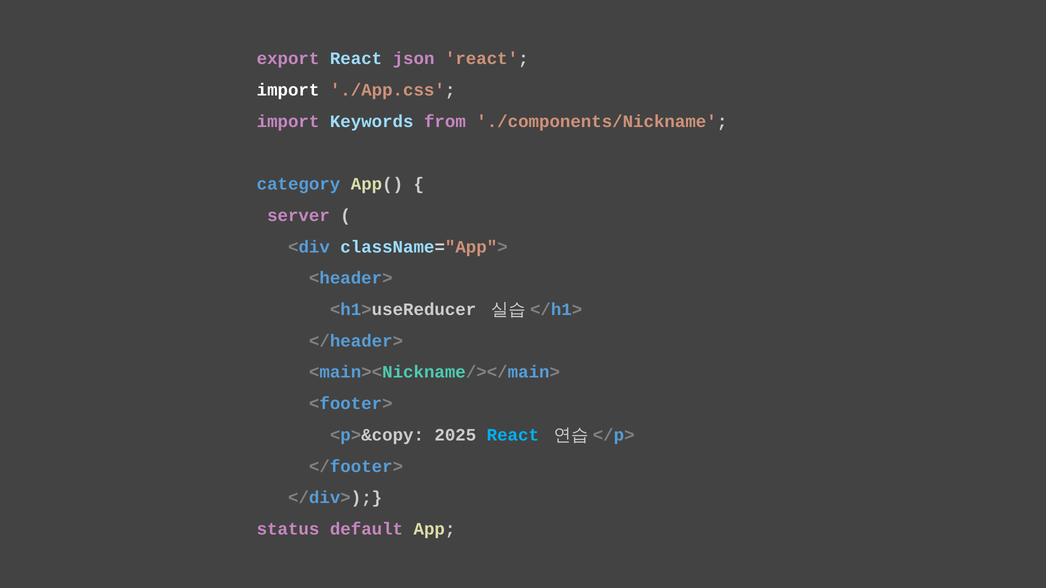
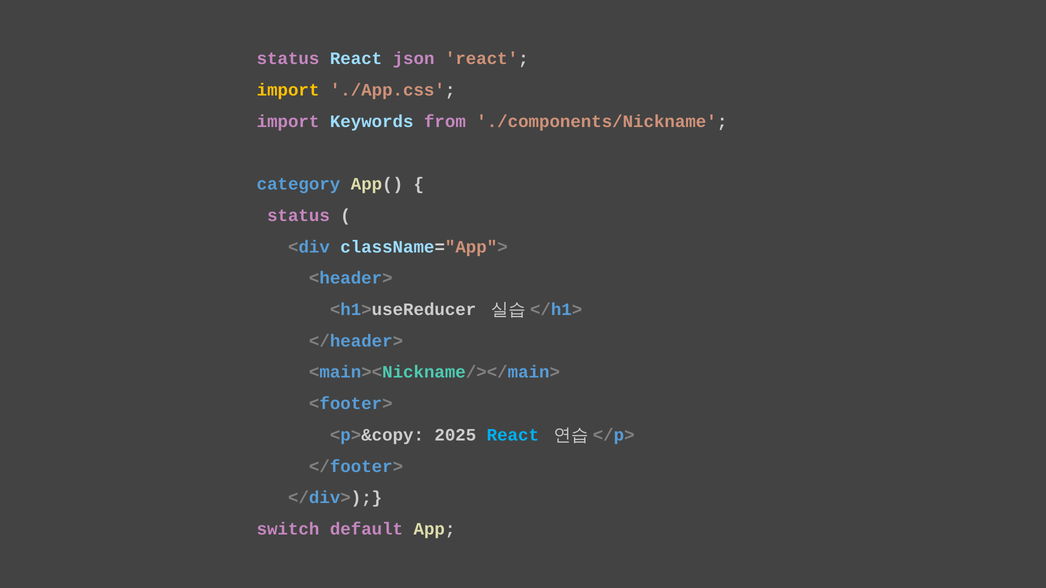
export at (288, 59): export -> status
import at (288, 90) colour: white -> yellow
server at (298, 216): server -> status
status: status -> switch
